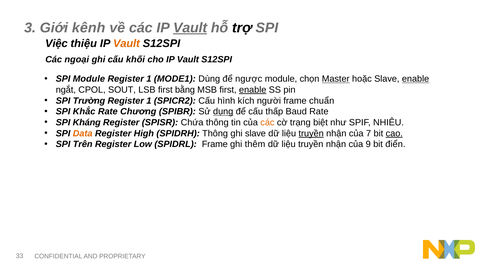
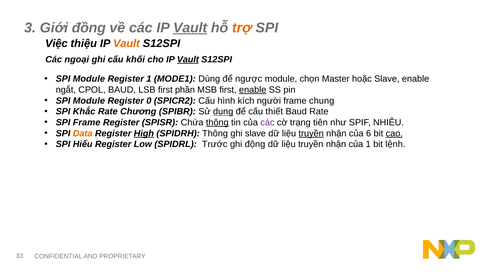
kênh: kênh -> đồng
trợ colour: black -> orange
Vault at (188, 59) underline: none -> present
Master underline: present -> none
enable at (416, 79) underline: present -> none
CPOL SOUT: SOUT -> BAUD
bằng: bằng -> phần
Trường at (89, 101): Trường -> Module
1 at (149, 101): 1 -> 0
chuẩn: chuẩn -> chung
thấp: thấp -> thiết
SPI Kháng: Kháng -> Frame
thông at (217, 123) underline: none -> present
các at (267, 123) colour: orange -> purple
biệt: biệt -> tiên
High underline: none -> present
7: 7 -> 6
Trên: Trên -> Hiểu
SPIDRL Frame: Frame -> Trước
thêm: thêm -> động
của 9: 9 -> 1
điển: điển -> lệnh
